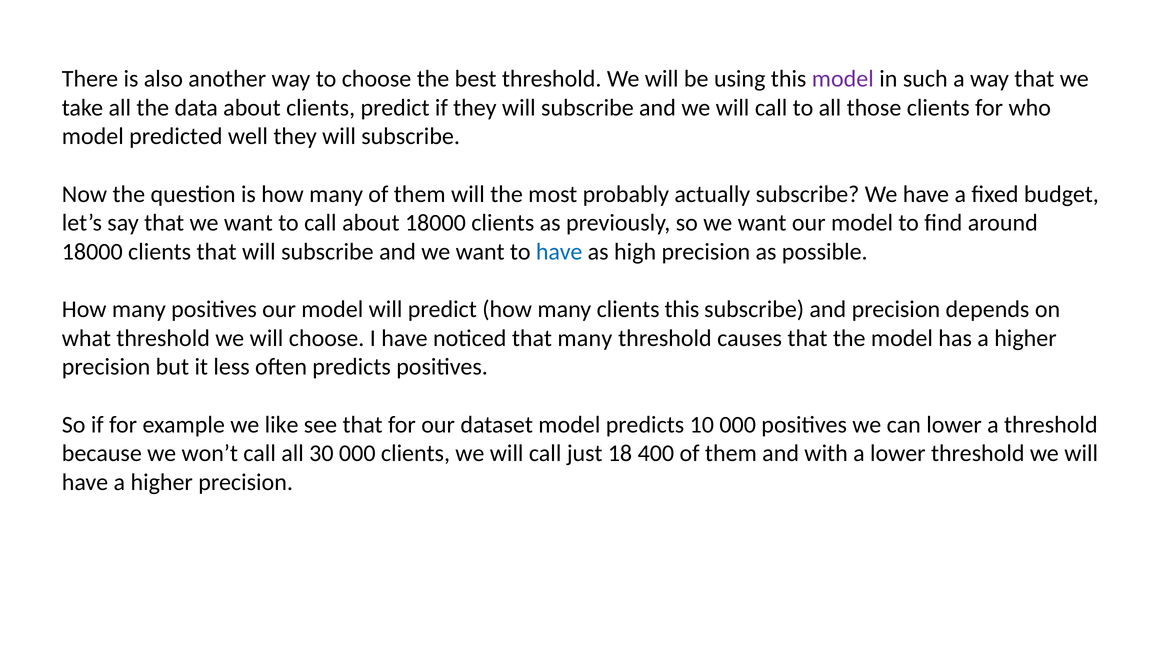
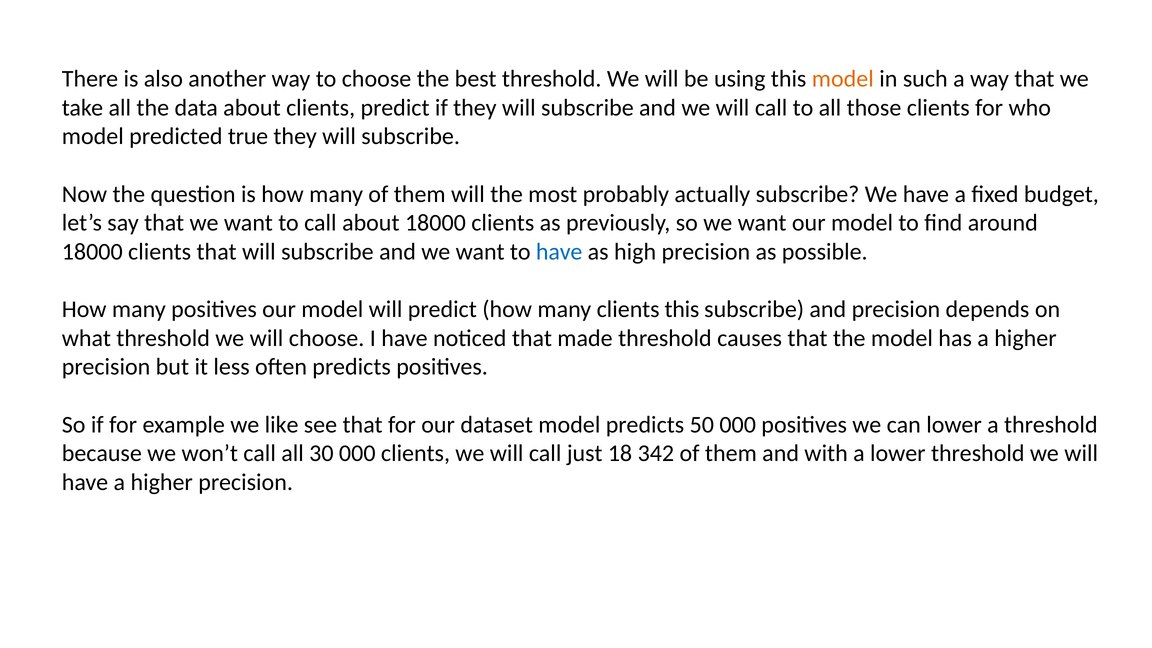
model at (843, 79) colour: purple -> orange
well: well -> true
that many: many -> made
10: 10 -> 50
400: 400 -> 342
